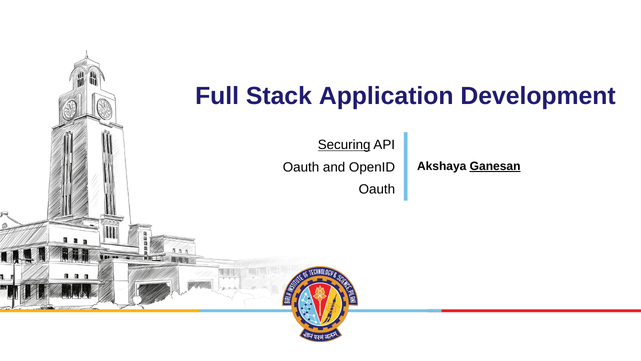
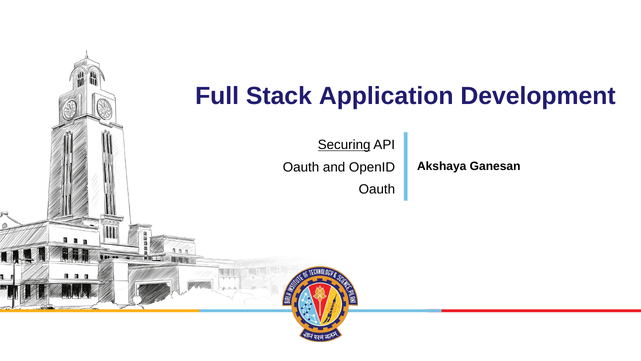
Ganesan underline: present -> none
